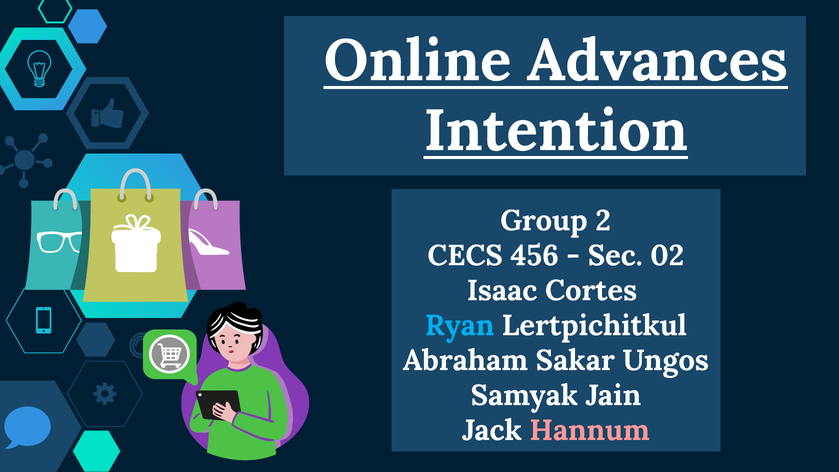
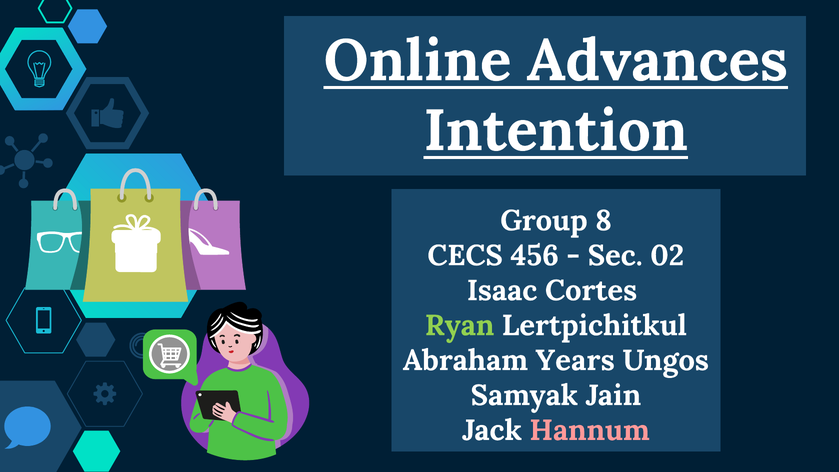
2: 2 -> 8
Ryan colour: light blue -> light green
Sakar: Sakar -> Years
